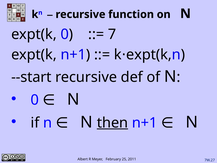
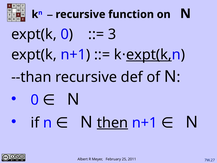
7: 7 -> 3
expt(k at (149, 55) underline: none -> present
--start: --start -> --than
